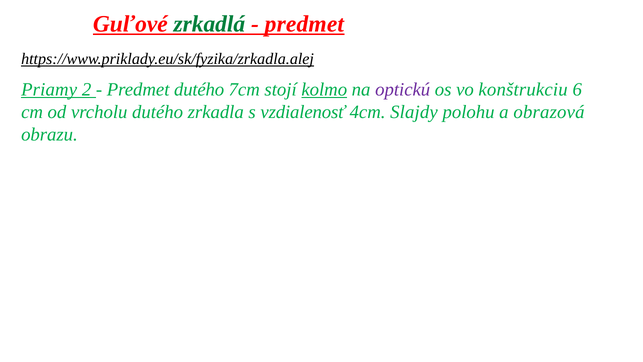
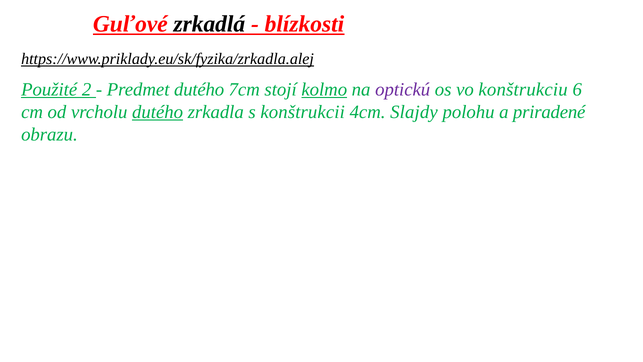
zrkadlá colour: green -> black
predmet at (304, 24): predmet -> blízkosti
Priamy: Priamy -> Použité
dutého at (158, 112) underline: none -> present
vzdialenosť: vzdialenosť -> konštrukcii
obrazová: obrazová -> priradené
